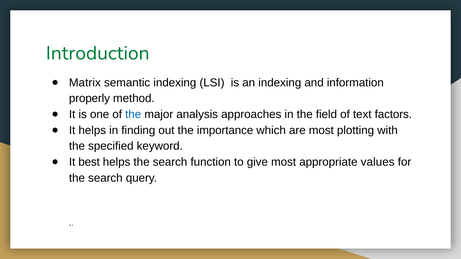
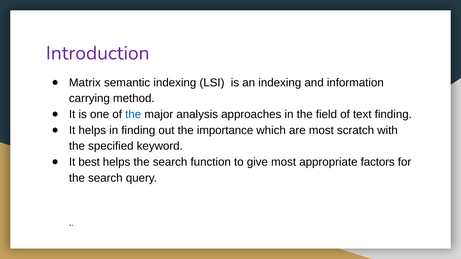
Introduction colour: green -> purple
properly: properly -> carrying
text factors: factors -> finding
plotting: plotting -> scratch
values: values -> factors
